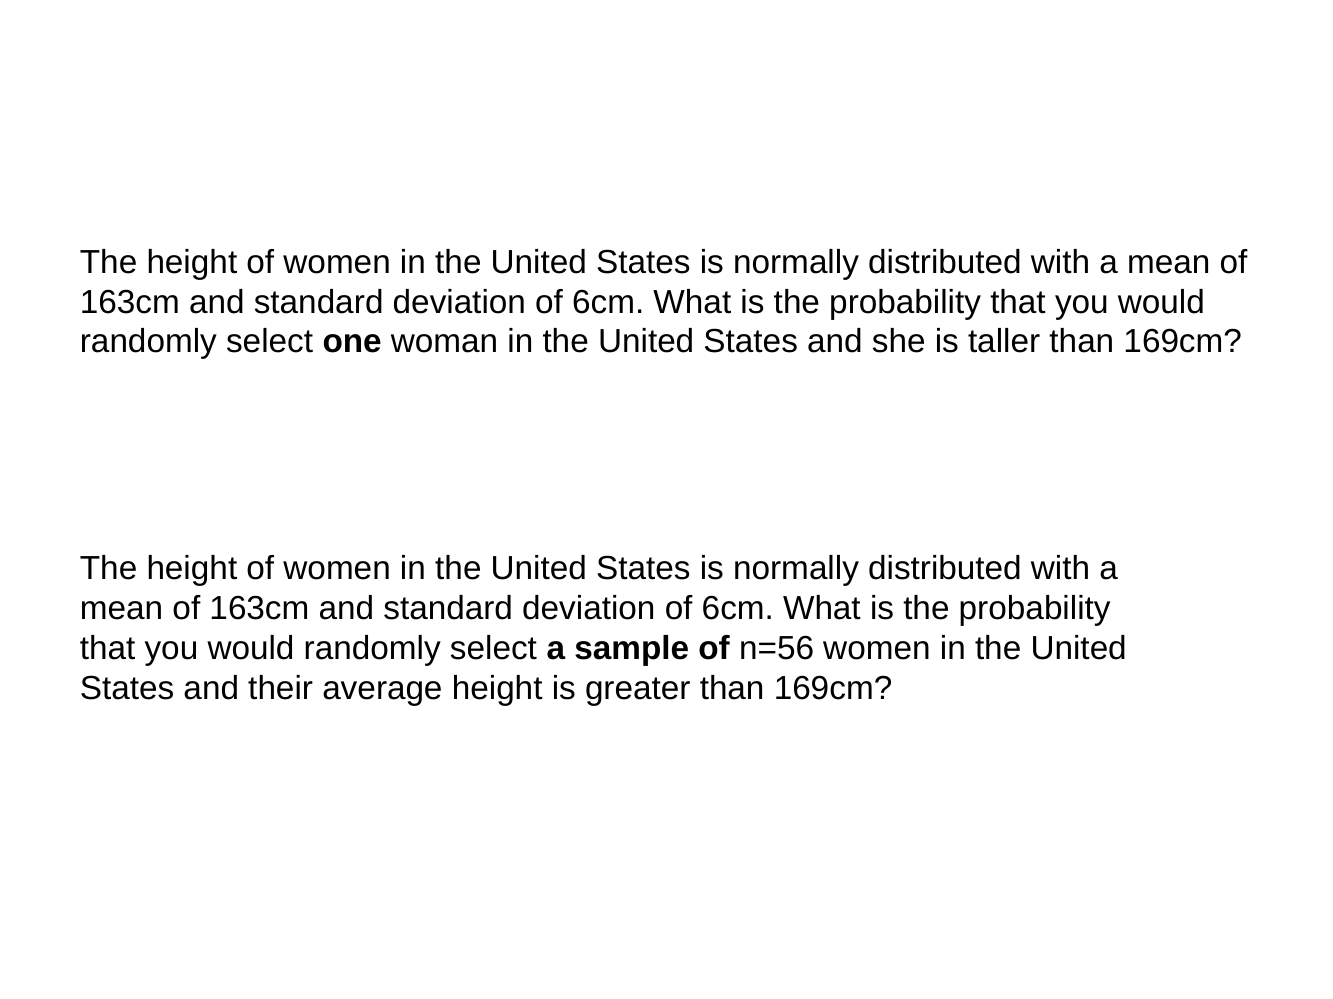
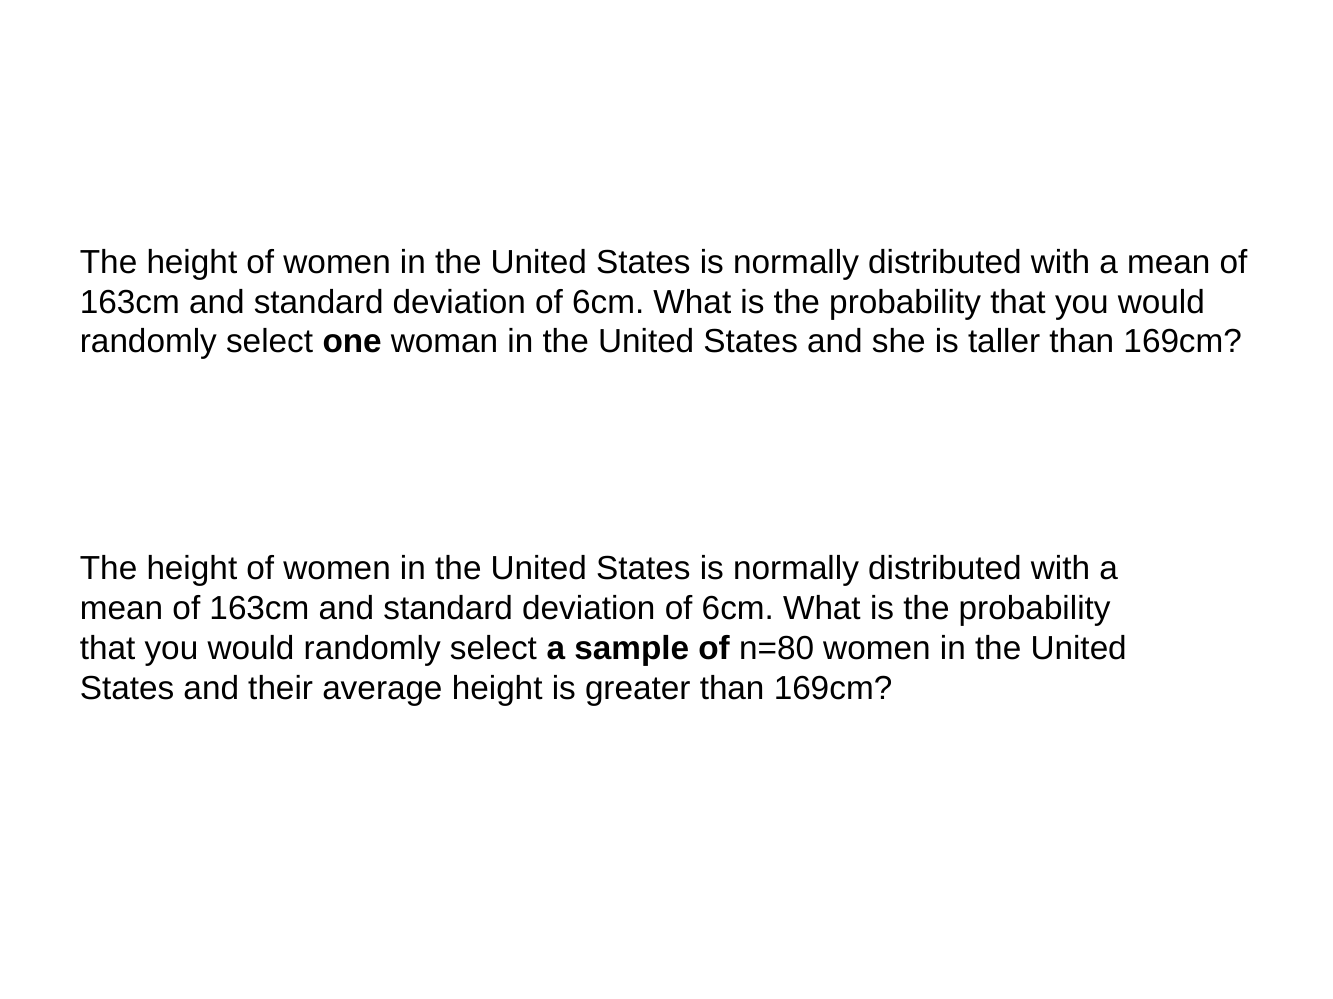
n=56: n=56 -> n=80
